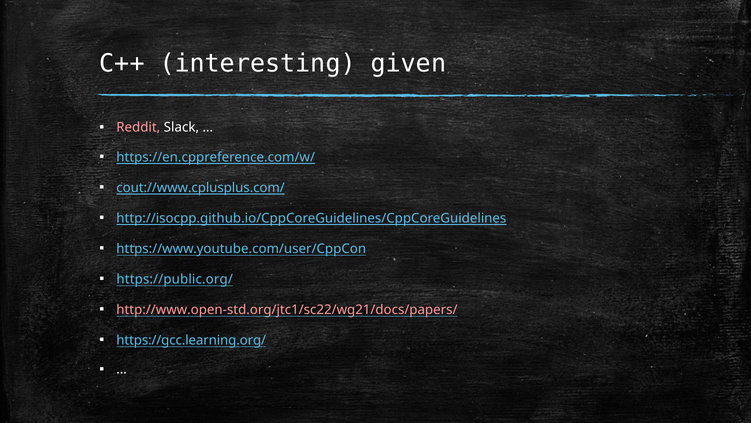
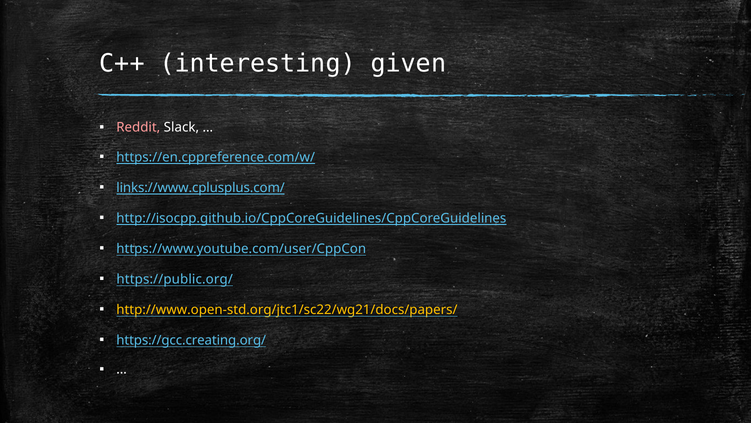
cout://www.cplusplus.com/: cout://www.cplusplus.com/ -> links://www.cplusplus.com/
http://www.open-std.org/jtc1/sc22/wg21/docs/papers/ colour: pink -> yellow
https://gcc.learning.org/: https://gcc.learning.org/ -> https://gcc.creating.org/
